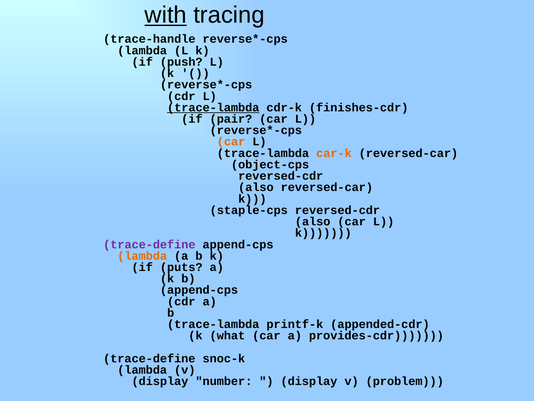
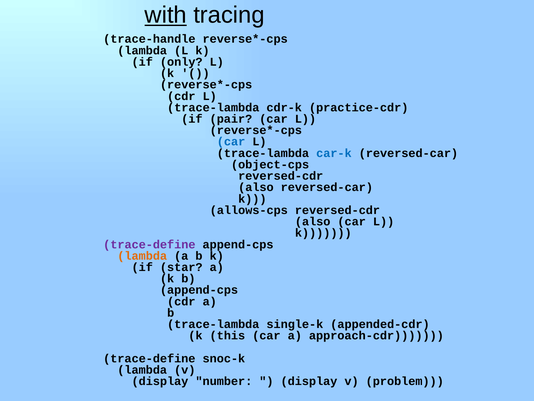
push: push -> only
trace-lambda at (213, 107) underline: present -> none
finishes-cdr: finishes-cdr -> practice-cdr
car at (231, 142) colour: orange -> blue
car-k colour: orange -> blue
staple-cps: staple-cps -> allows-cps
puts: puts -> star
printf-k: printf-k -> single-k
what: what -> this
provides-cdr: provides-cdr -> approach-cdr
